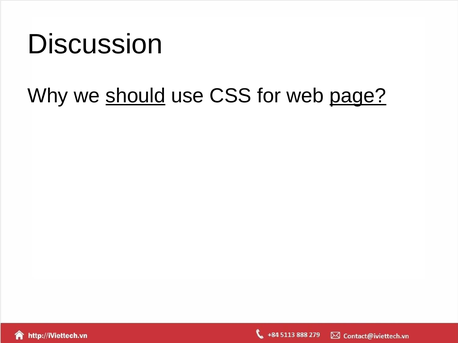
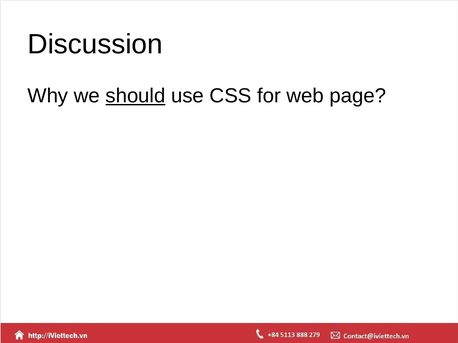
page underline: present -> none
